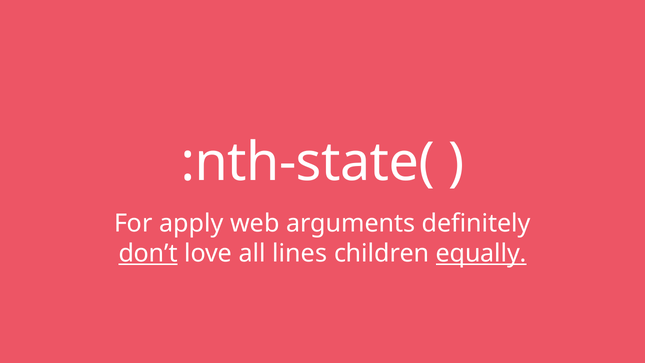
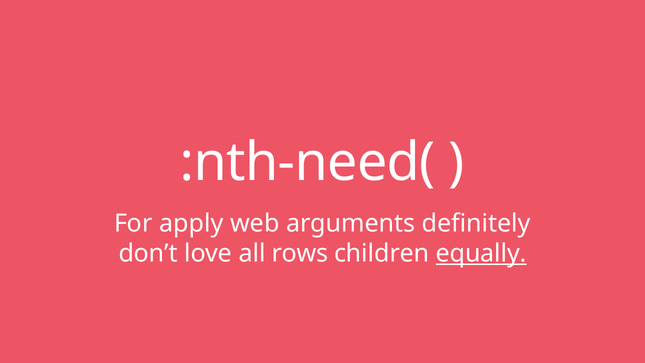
:nth-state(: :nth-state( -> :nth-need(
don’t underline: present -> none
lines: lines -> rows
